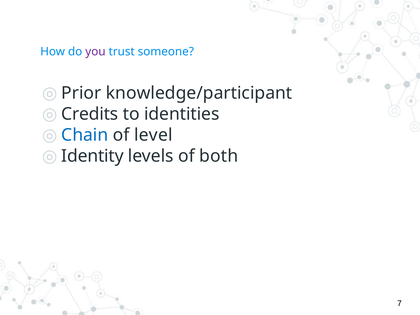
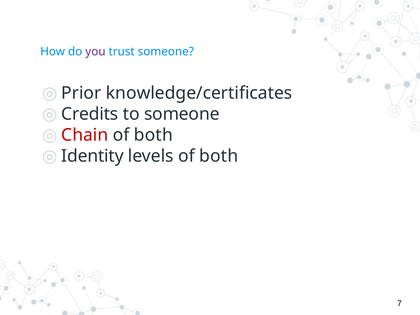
knowledge/participant: knowledge/participant -> knowledge/certificates
to identities: identities -> someone
Chain colour: blue -> red
level at (153, 135): level -> both
